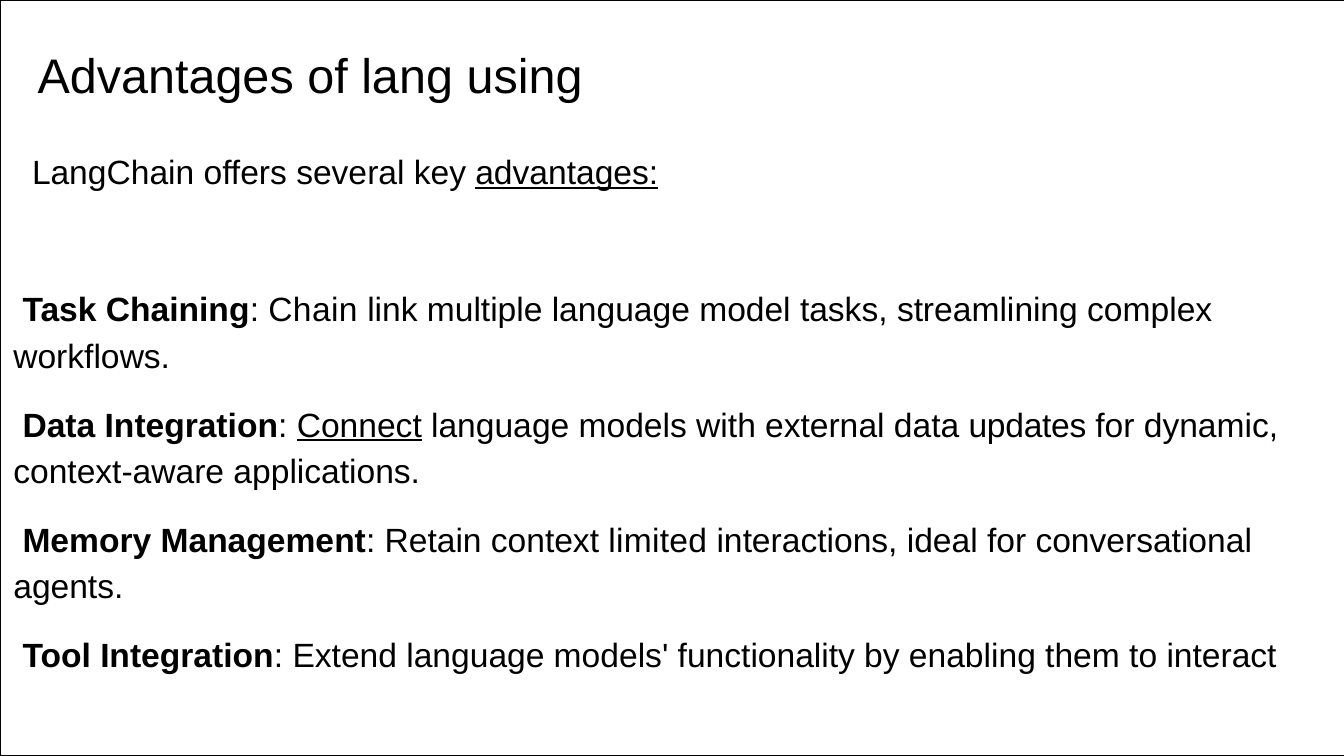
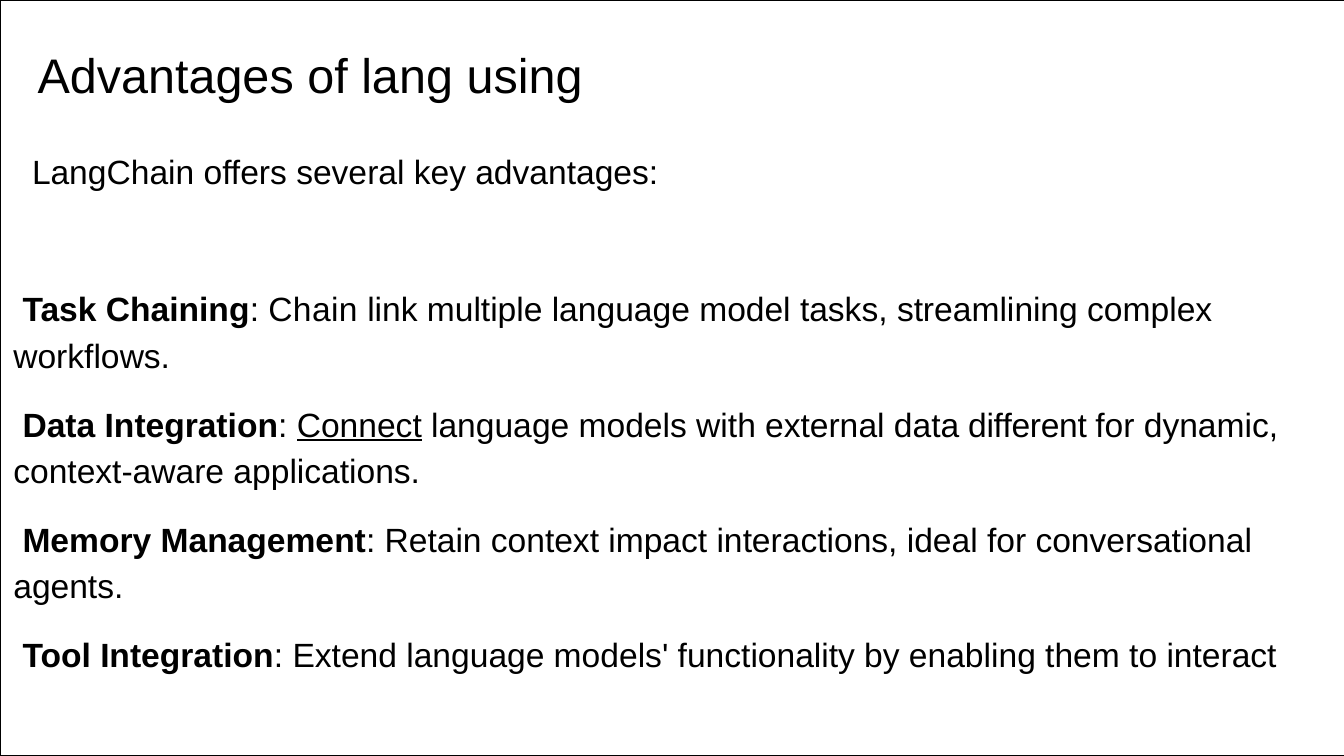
advantages at (567, 173) underline: present -> none
updates: updates -> different
limited: limited -> impact
